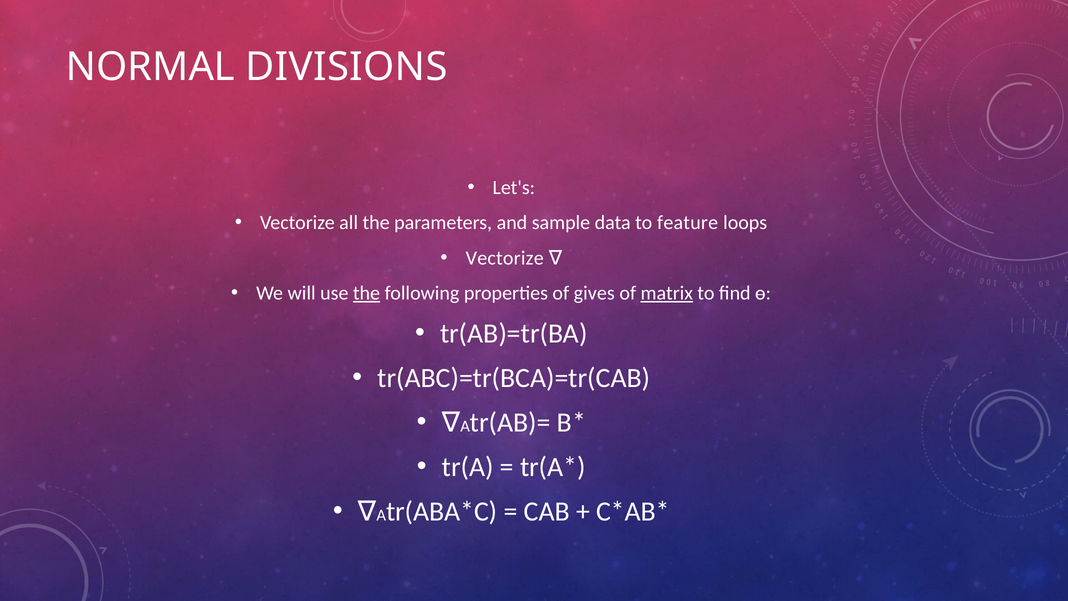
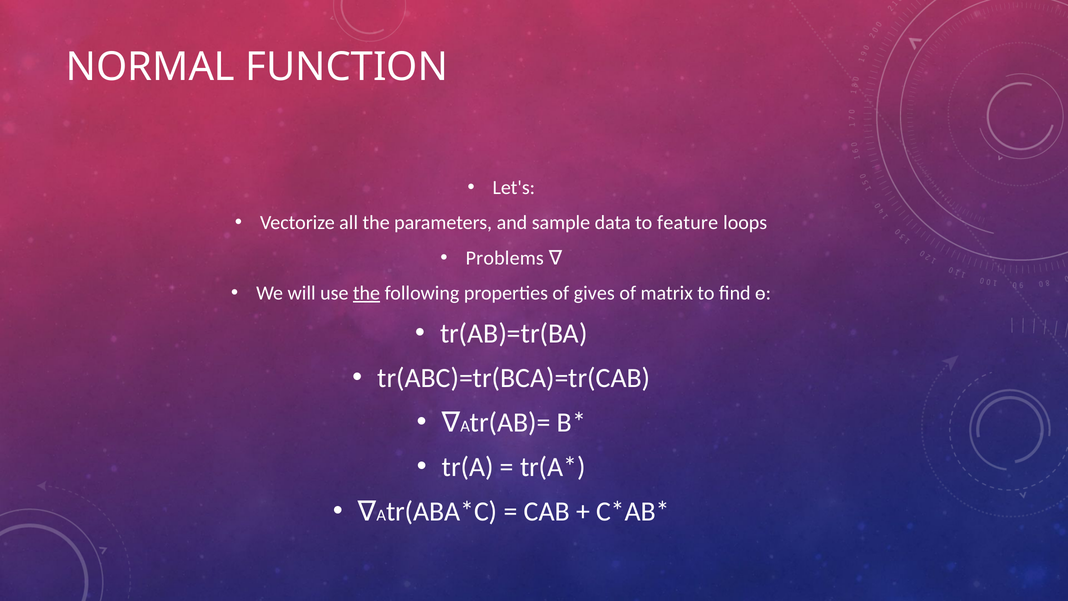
DIVISIONS: DIVISIONS -> FUNCTION
Vectorize at (505, 258): Vectorize -> Problems
matrix underline: present -> none
